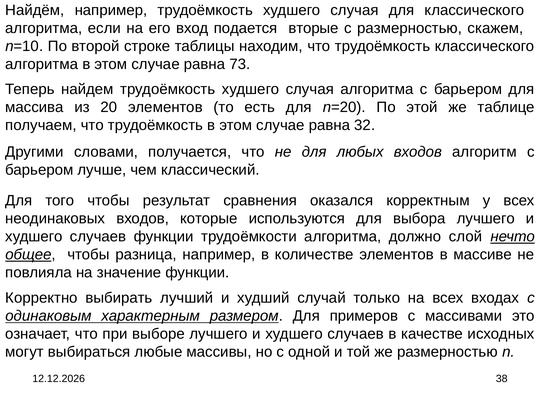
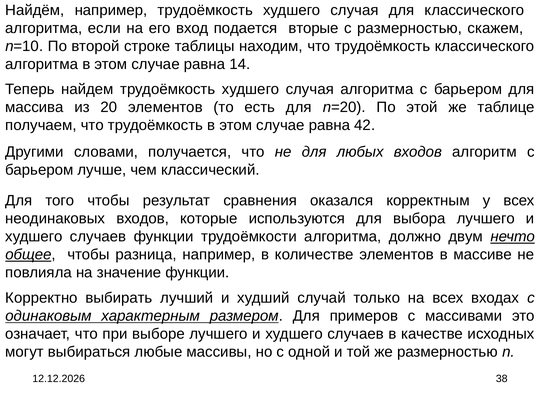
73: 73 -> 14
32: 32 -> 42
слой: слой -> двум
